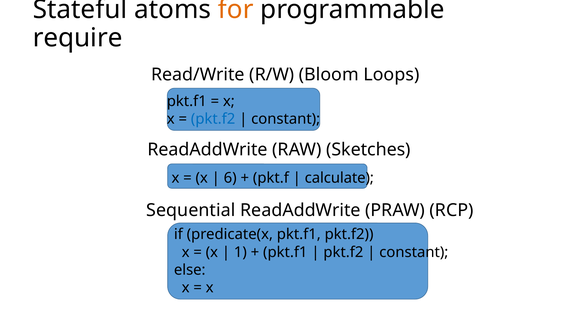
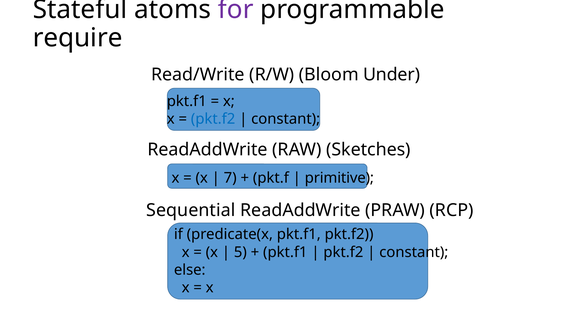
for colour: orange -> purple
Loops: Loops -> Under
6: 6 -> 7
calculate: calculate -> primitive
1: 1 -> 5
